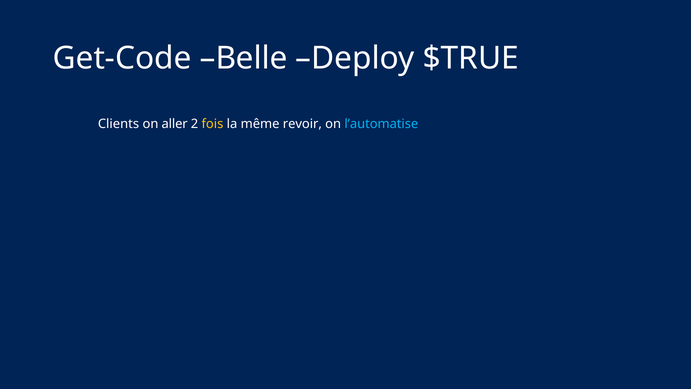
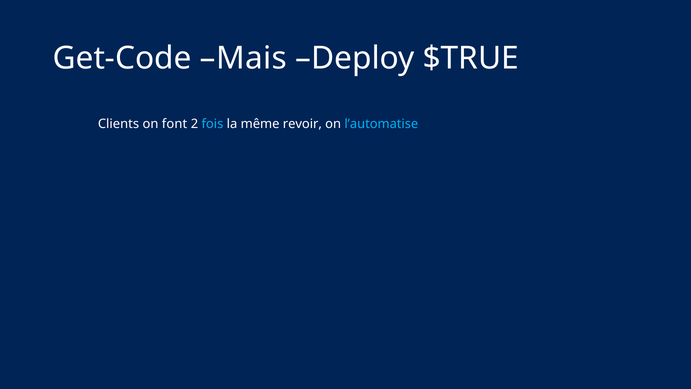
Belle: Belle -> Mais
aller: aller -> font
fois colour: yellow -> light blue
